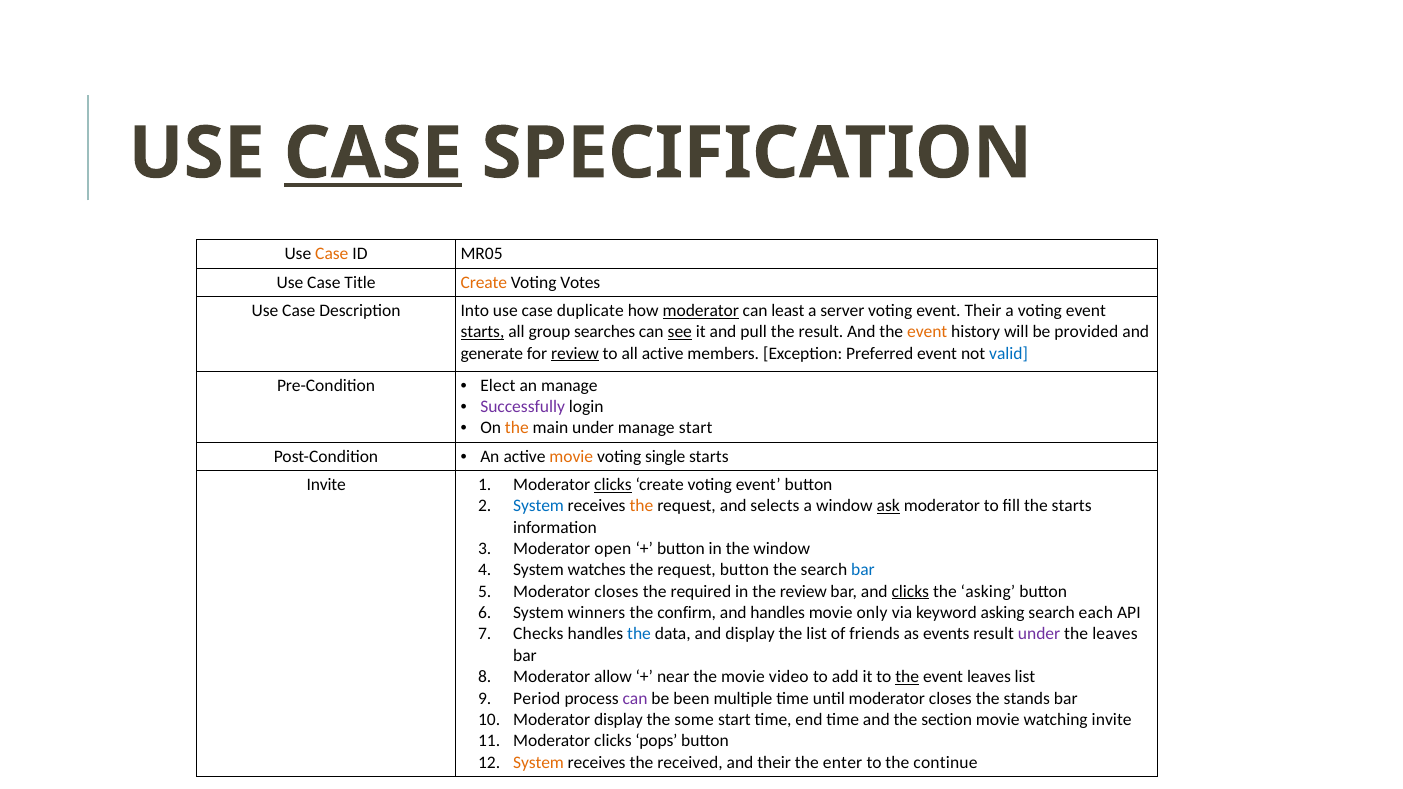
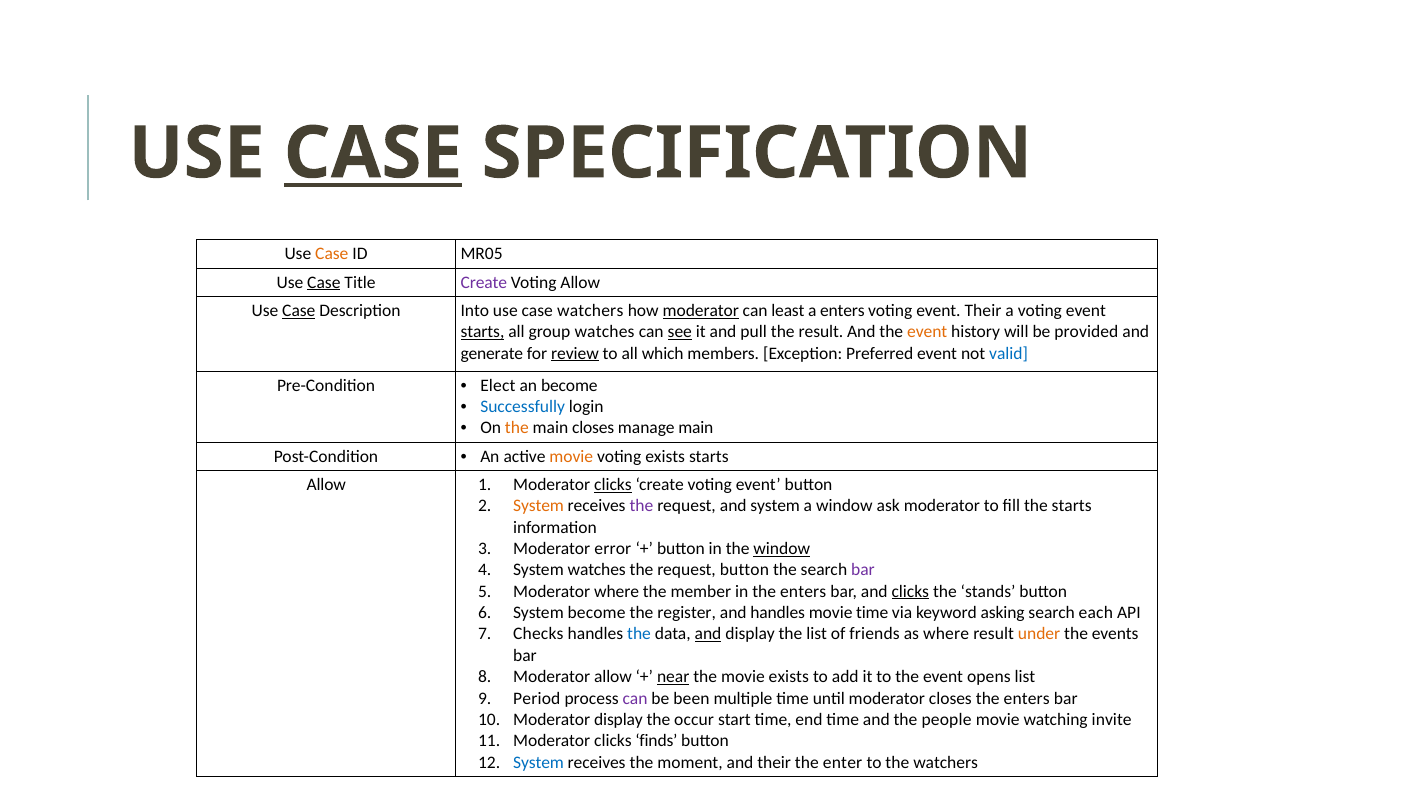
Case at (324, 282) underline: none -> present
Create at (484, 282) colour: orange -> purple
Voting Votes: Votes -> Allow
Case at (299, 311) underline: none -> present
case duplicate: duplicate -> watchers
a server: server -> enters
group searches: searches -> watches
all active: active -> which
an manage: manage -> become
Successfully colour: purple -> blue
main under: under -> closes
manage start: start -> main
voting single: single -> exists
Invite at (326, 485): Invite -> Allow
System at (539, 506) colour: blue -> orange
the at (641, 506) colour: orange -> purple
and selects: selects -> system
ask underline: present -> none
open: open -> error
window at (782, 549) underline: none -> present
bar at (863, 570) colour: blue -> purple
closes at (616, 592): closes -> where
required: required -> member
in the review: review -> enters
the asking: asking -> stands
System winners: winners -> become
confirm: confirm -> register
movie only: only -> time
and at (708, 634) underline: none -> present
as events: events -> where
under at (1039, 634) colour: purple -> orange
the leaves: leaves -> events
near underline: none -> present
movie video: video -> exists
the at (907, 677) underline: present -> none
event leaves: leaves -> opens
closes the stands: stands -> enters
some: some -> occur
section: section -> people
pops: pops -> finds
System at (539, 763) colour: orange -> blue
received: received -> moment
the continue: continue -> watchers
